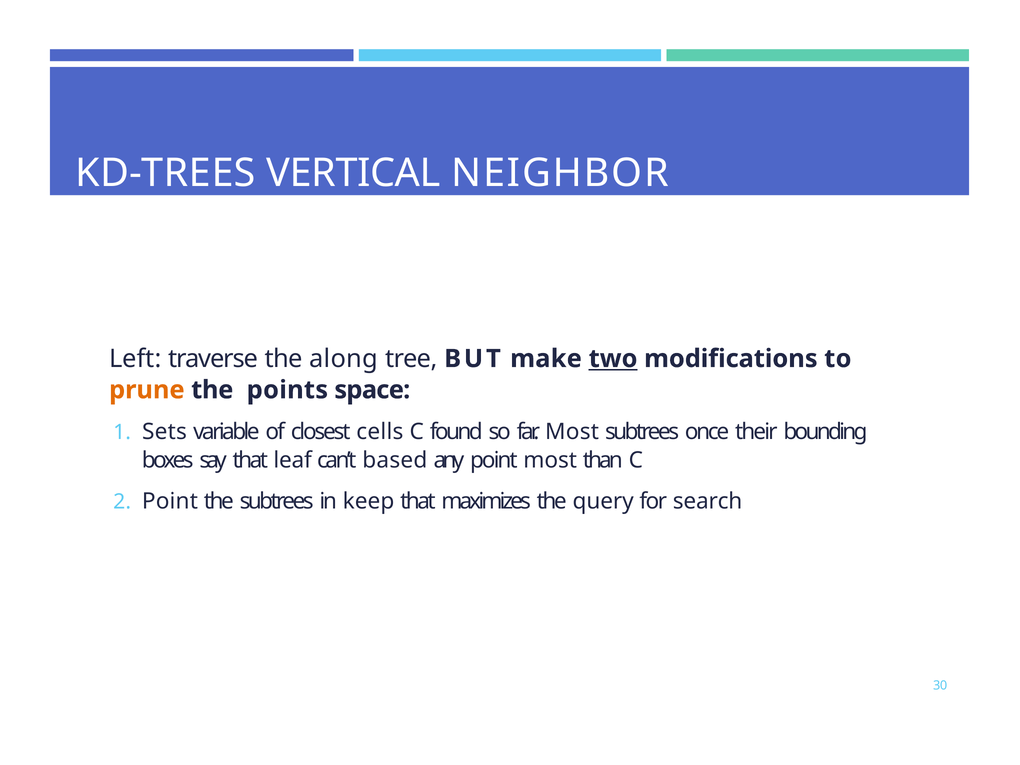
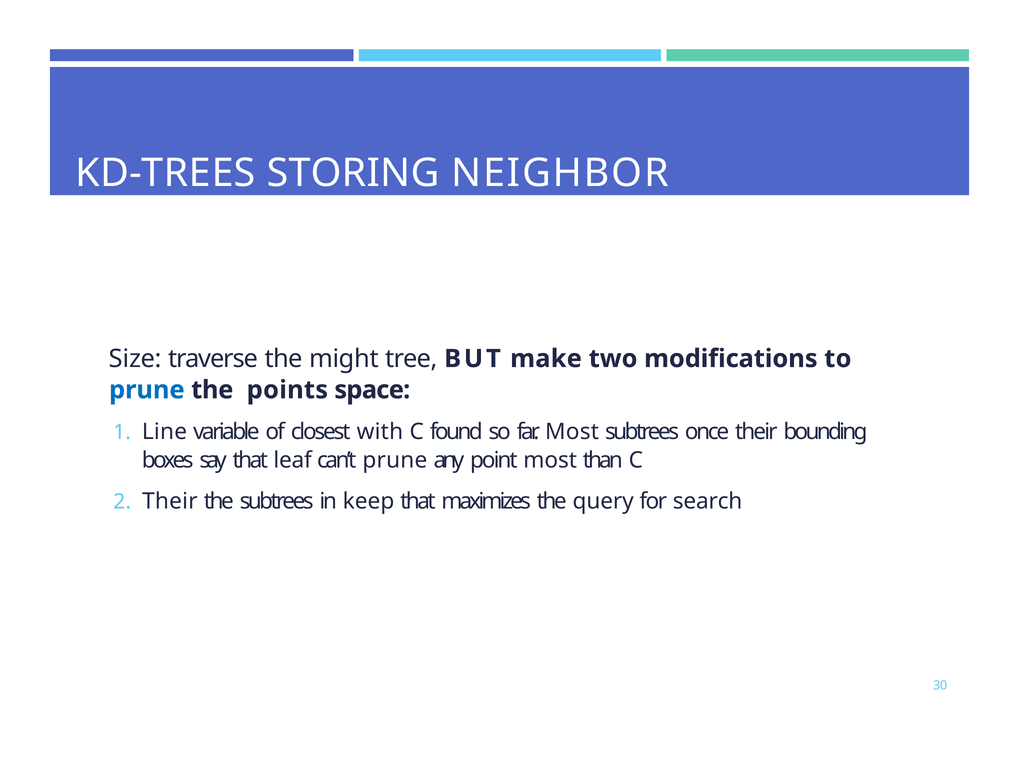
VERTICAL: VERTICAL -> STORING
Left: Left -> Size
along: along -> might
two underline: present -> none
prune at (147, 390) colour: orange -> blue
Sets: Sets -> Line
cells: cells -> with
can’t based: based -> prune
Point at (170, 501): Point -> Their
